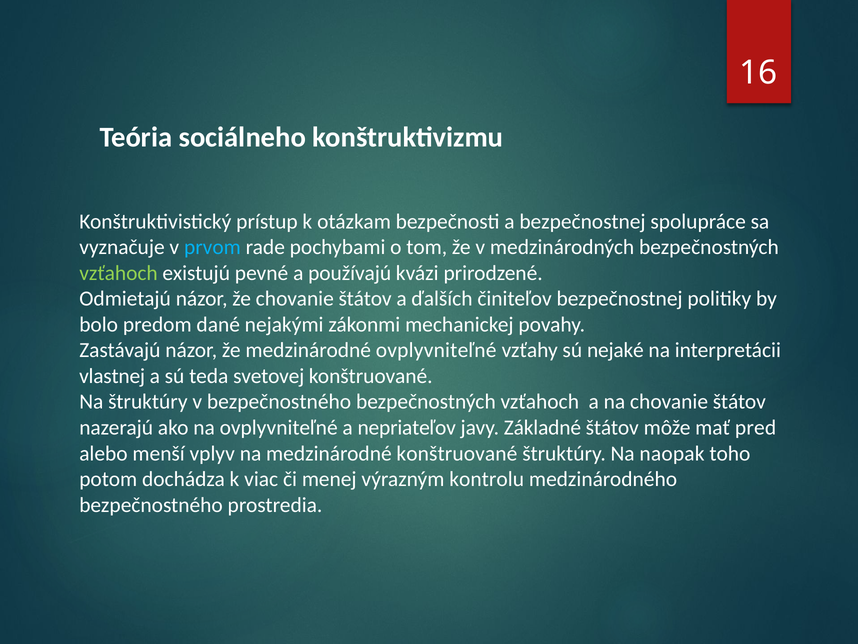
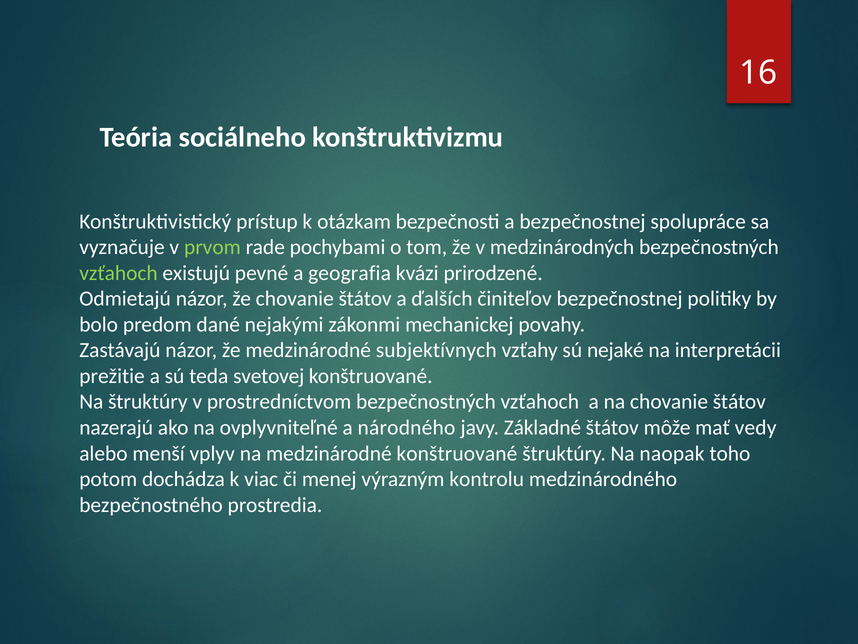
prvom colour: light blue -> light green
používajú: používajú -> geografia
medzinárodné ovplyvniteľné: ovplyvniteľné -> subjektívnych
vlastnej: vlastnej -> prežitie
v bezpečnostného: bezpečnostného -> prostredníctvom
nepriateľov: nepriateľov -> národného
pred: pred -> vedy
